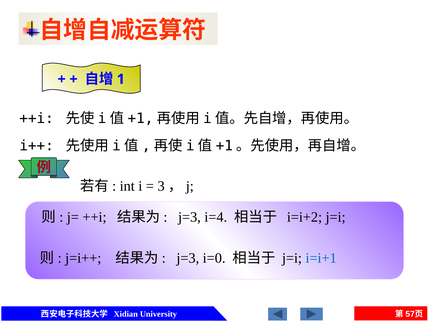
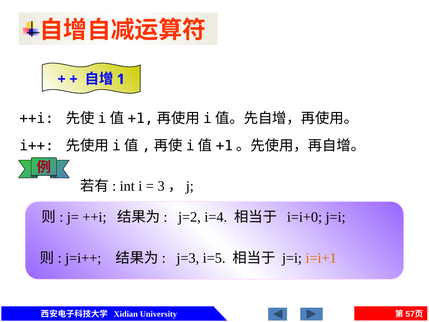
j=3 at (189, 217): j=3 -> j=2
i=i+2: i=i+2 -> i=i+0
i=0: i=0 -> i=5
i=i+1 colour: blue -> orange
